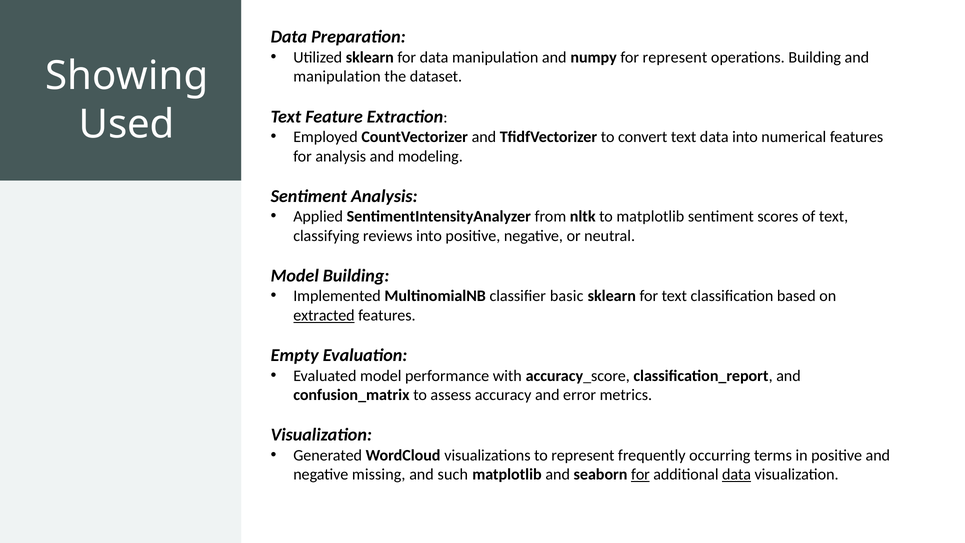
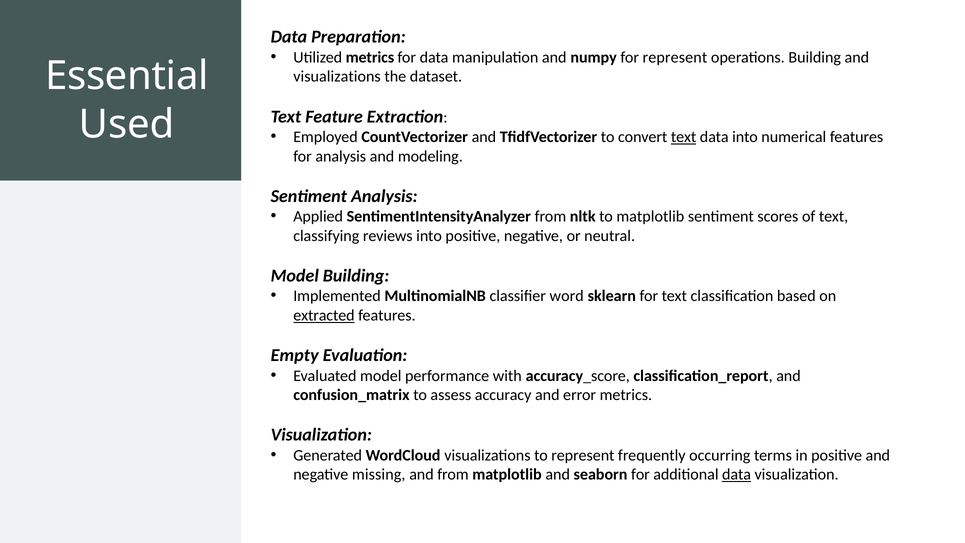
Utilized sklearn: sklearn -> metrics
Showing: Showing -> Essential
manipulation at (337, 77): manipulation -> visualizations
text at (684, 137) underline: none -> present
basic: basic -> word
and such: such -> from
for at (640, 474) underline: present -> none
